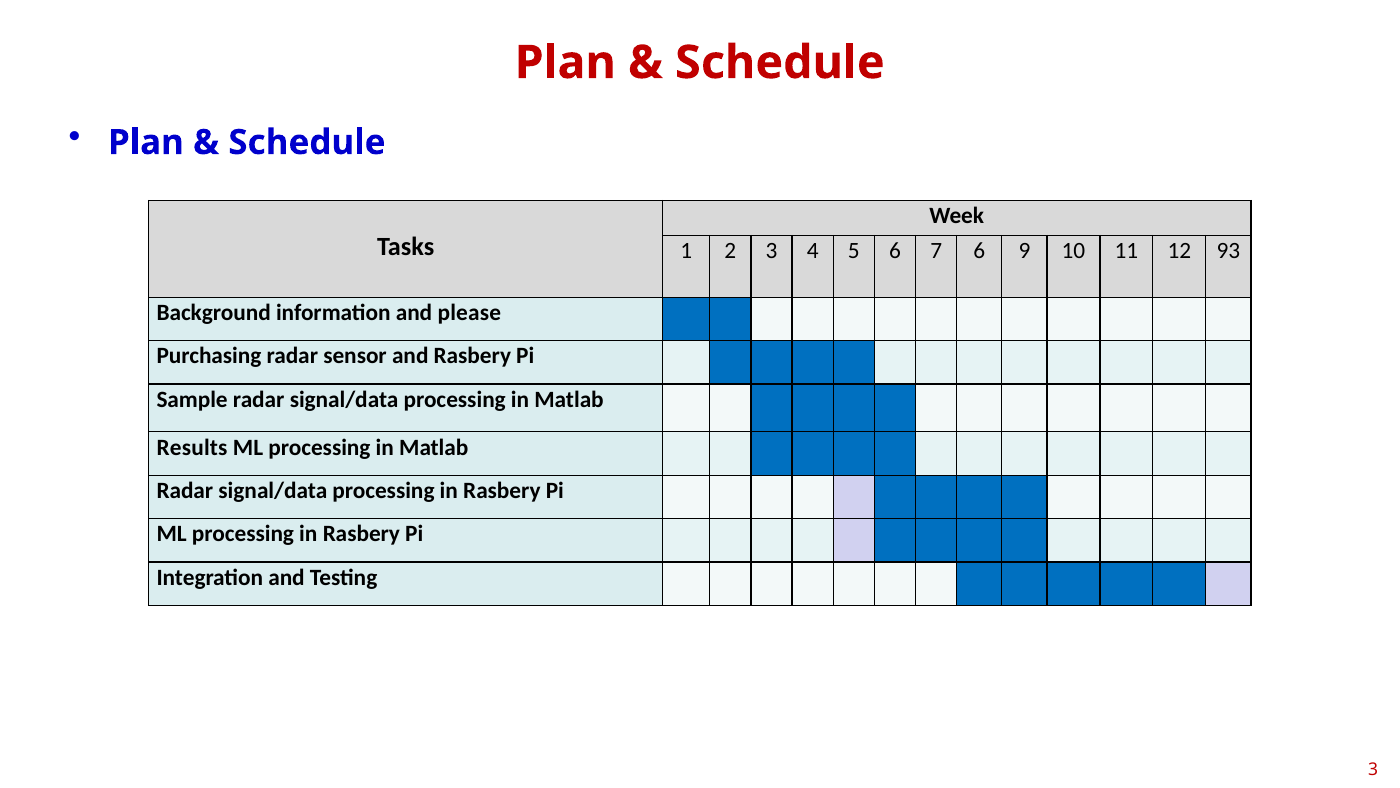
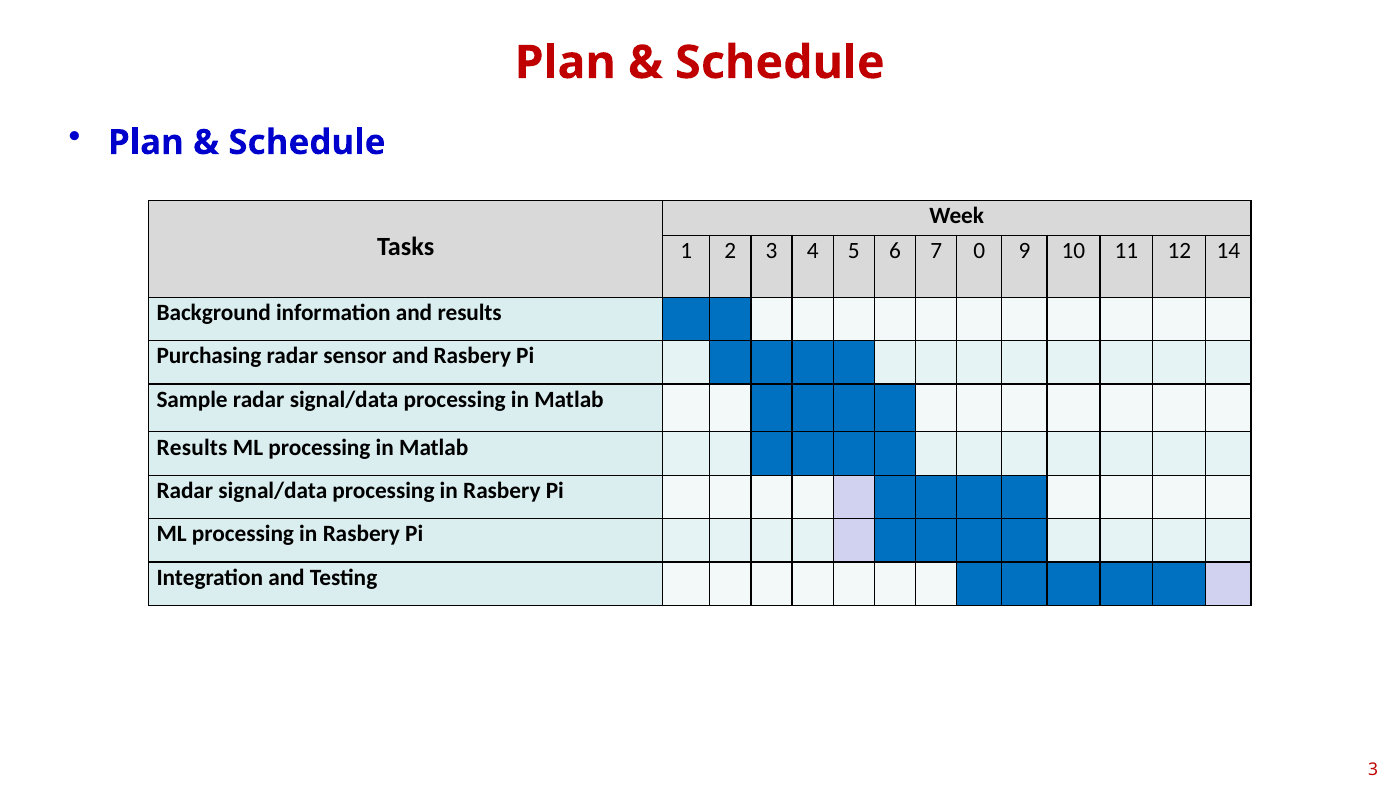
7 6: 6 -> 0
93: 93 -> 14
and please: please -> results
